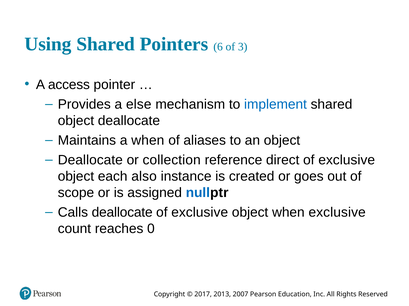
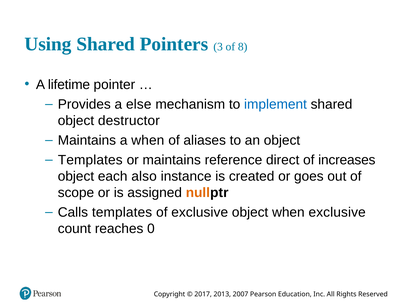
6: 6 -> 3
3: 3 -> 8
access: access -> lifetime
object deallocate: deallocate -> destructor
Deallocate at (90, 160): Deallocate -> Templates
or collection: collection -> maintains
exclusive at (347, 160): exclusive -> increases
null colour: blue -> orange
Calls deallocate: deallocate -> templates
